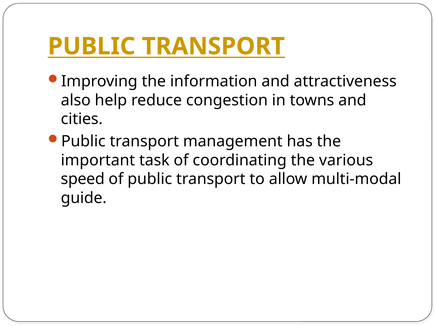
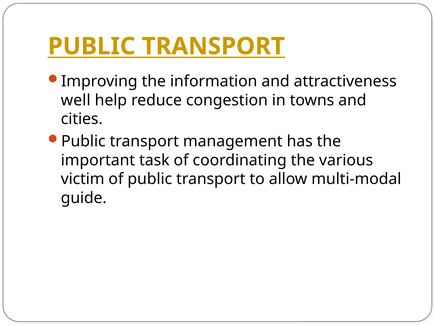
also: also -> well
speed: speed -> victim
